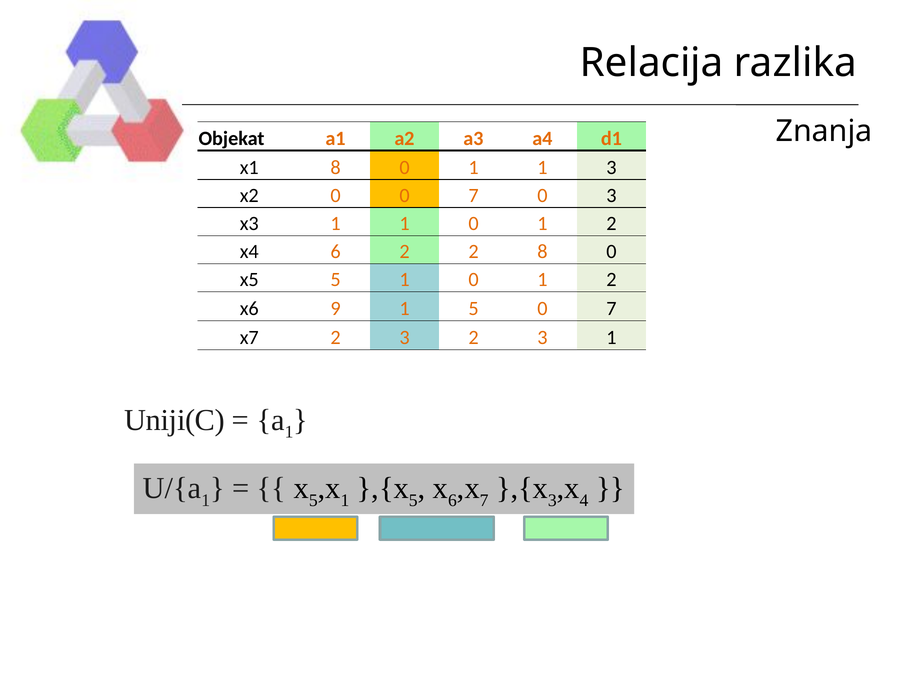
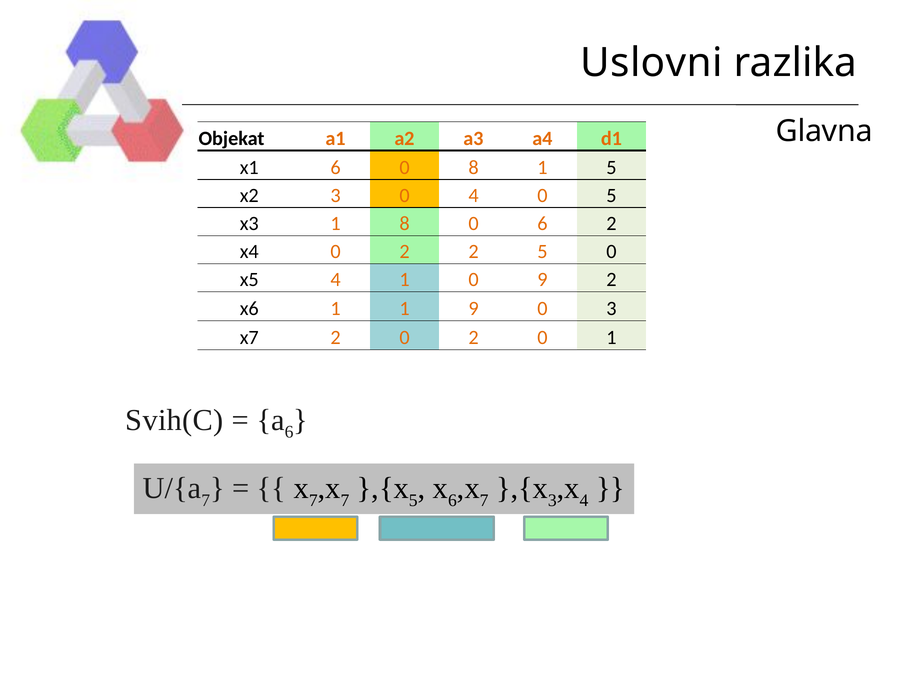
Relacija: Relacija -> Uslovni
Znanja: Znanja -> Glavna
x1 8: 8 -> 6
1 at (474, 167): 1 -> 8
1 3: 3 -> 5
x2 0: 0 -> 3
7 at (474, 195): 7 -> 4
0 3: 3 -> 5
x3 1 1: 1 -> 8
1 at (542, 223): 1 -> 6
x4 6: 6 -> 0
2 8: 8 -> 5
x5 5: 5 -> 4
1 at (542, 280): 1 -> 9
x6 9: 9 -> 1
1 5: 5 -> 9
7 at (611, 308): 7 -> 3
x7 2 3: 3 -> 0
3 at (542, 337): 3 -> 0
Uniji(C: Uniji(C -> Svih(C
1 at (289, 432): 1 -> 6
1 at (206, 500): 1 -> 7
5 at (313, 500): 5 -> 7
1 at (345, 500): 1 -> 7
